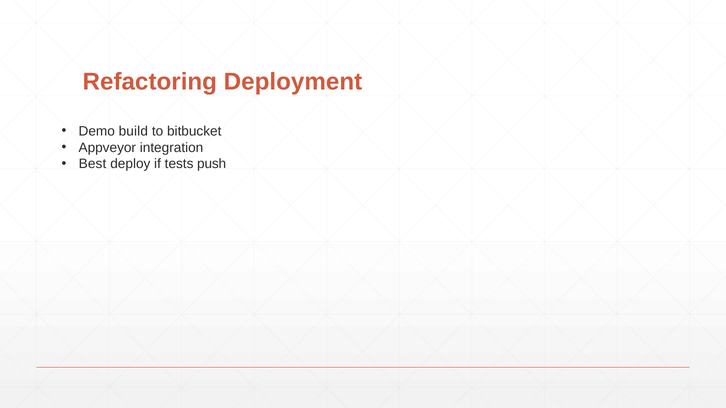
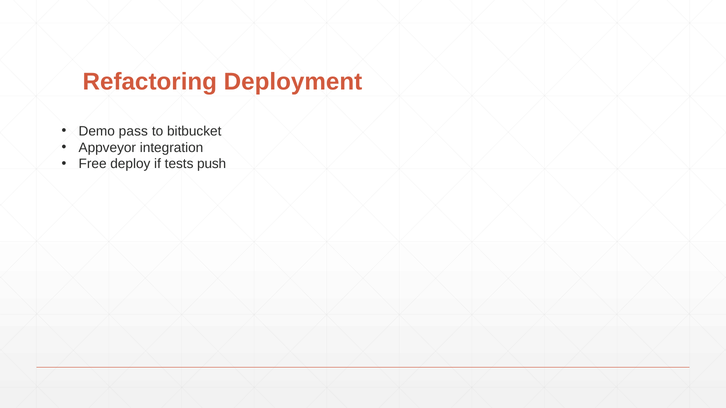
build: build -> pass
Best: Best -> Free
